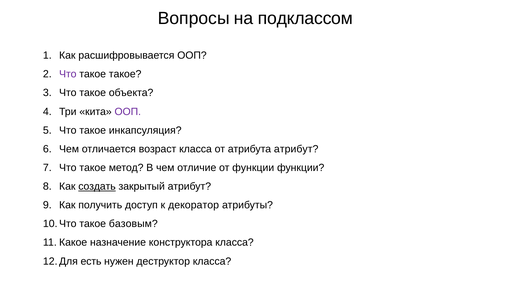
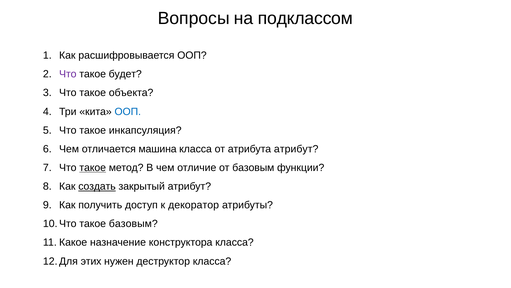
такое такое: такое -> будет
ООП at (128, 111) colour: purple -> blue
возраст: возраст -> машина
такое at (93, 167) underline: none -> present
от функции: функции -> базовым
есть: есть -> этих
